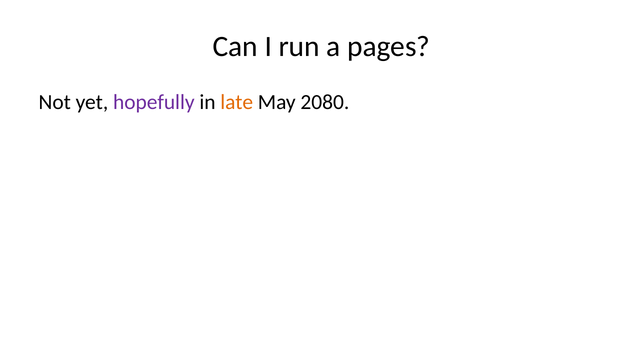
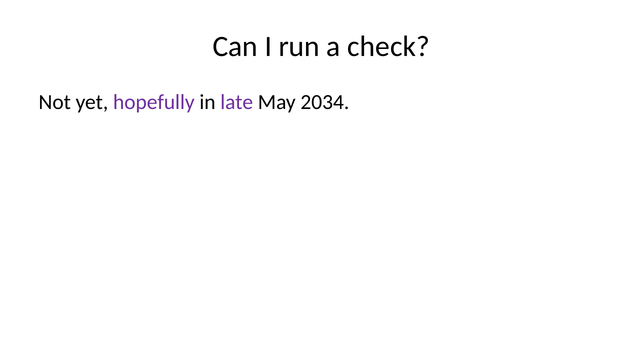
pages: pages -> check
late colour: orange -> purple
2080: 2080 -> 2034
